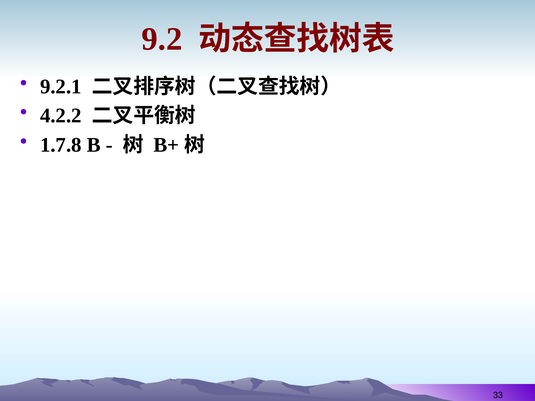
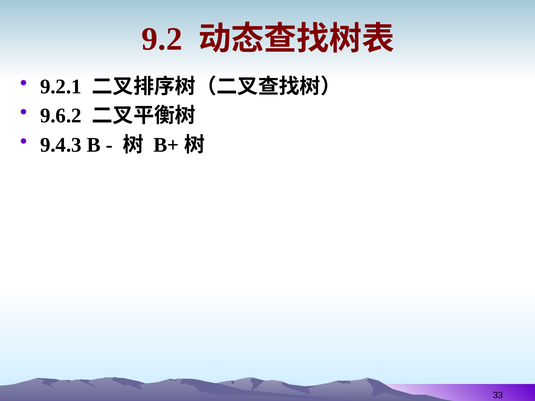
4.2.2: 4.2.2 -> 9.6.2
1.7.8: 1.7.8 -> 9.4.3
